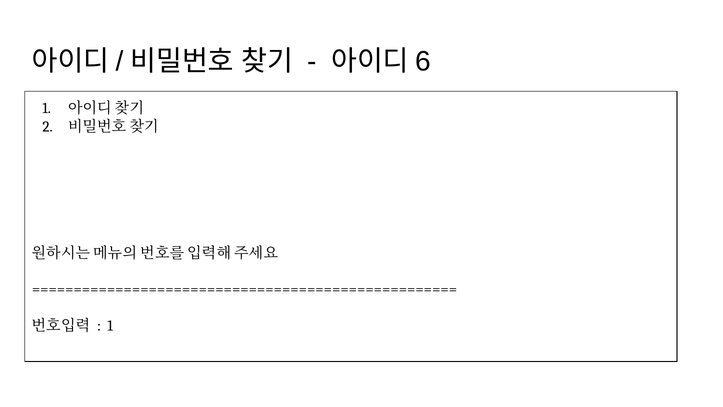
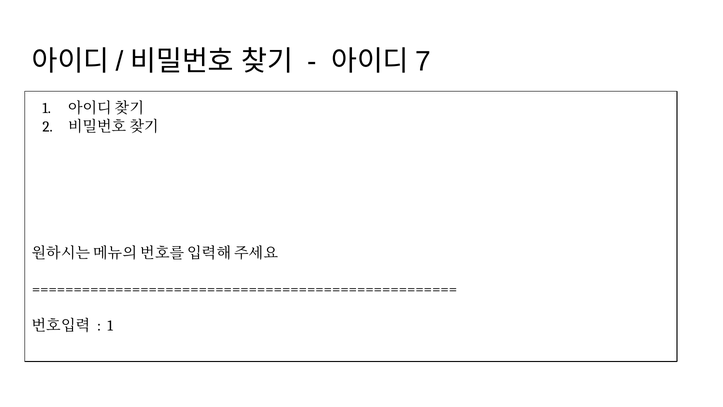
6: 6 -> 7
